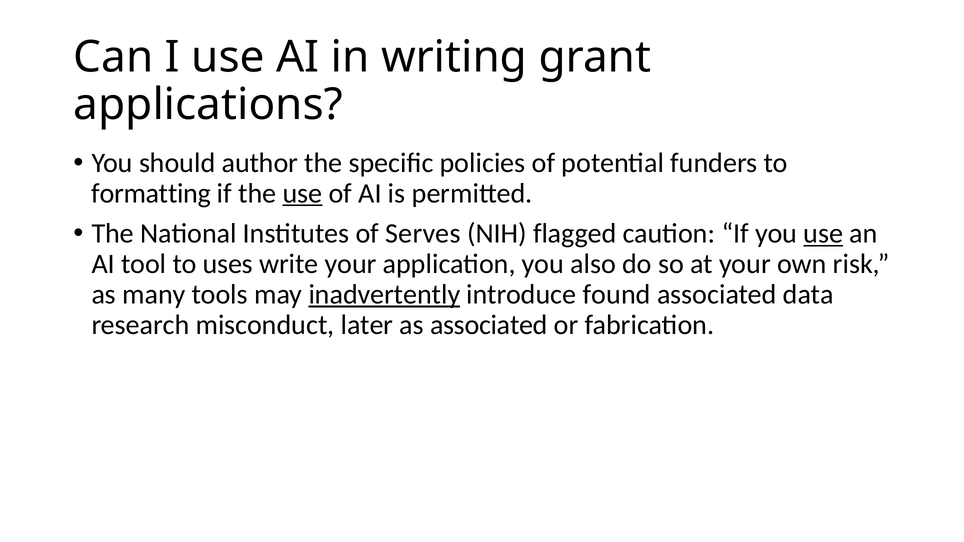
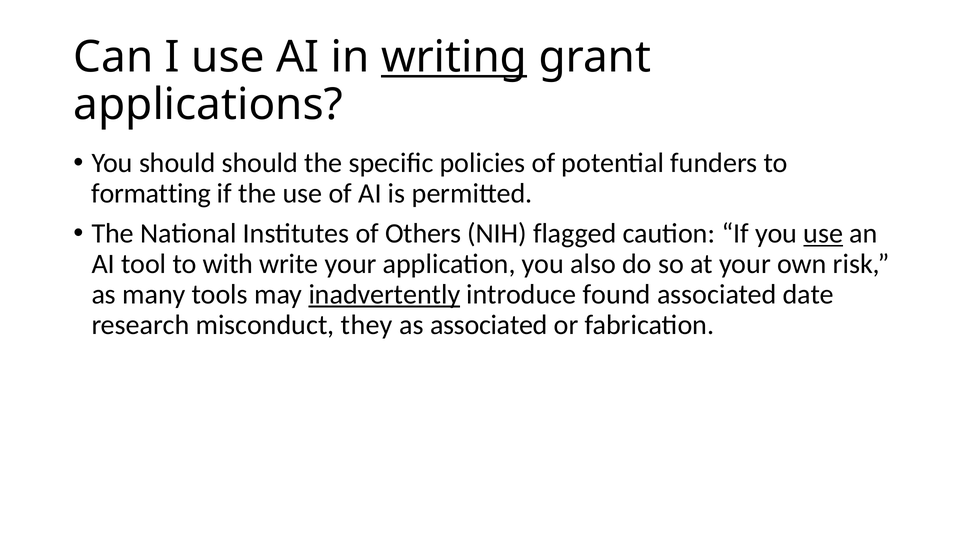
writing underline: none -> present
should author: author -> should
use at (302, 193) underline: present -> none
Serves: Serves -> Others
uses: uses -> with
data: data -> date
later: later -> they
